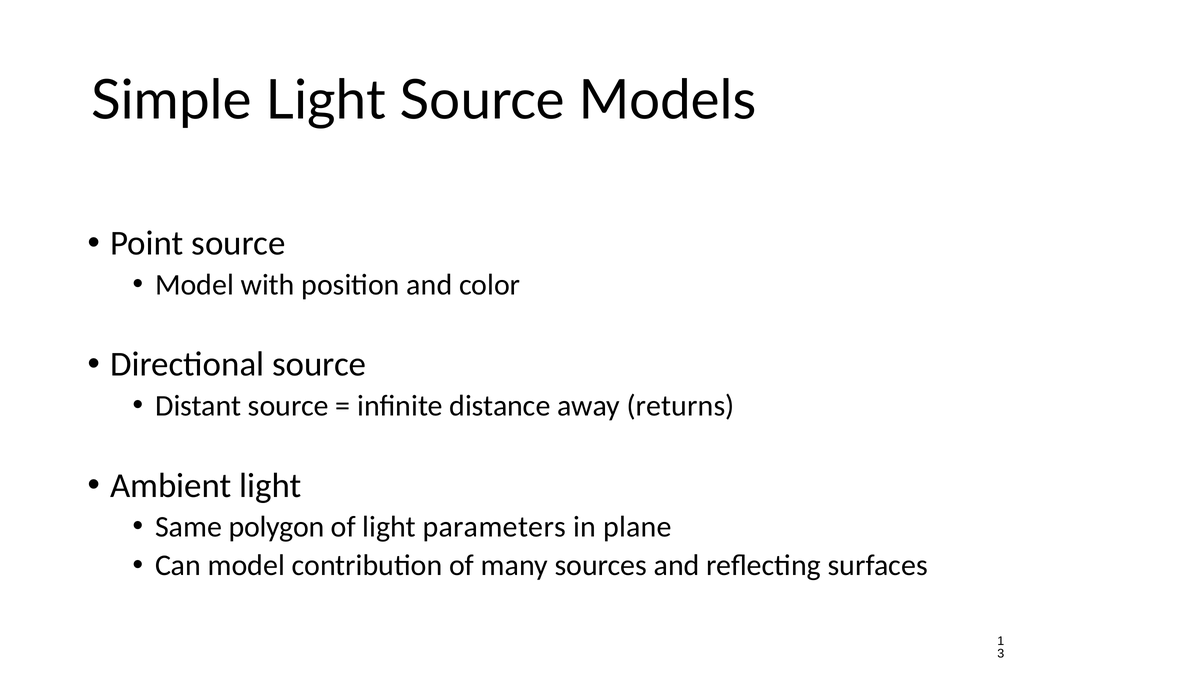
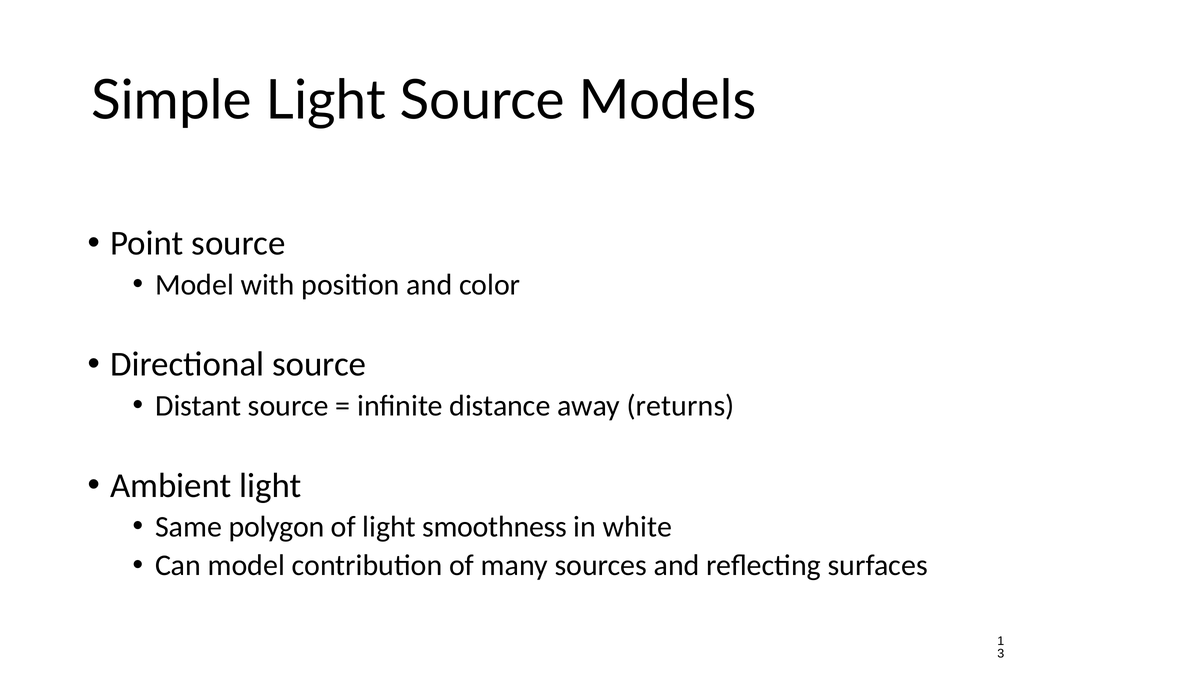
parameters: parameters -> smoothness
plane: plane -> white
